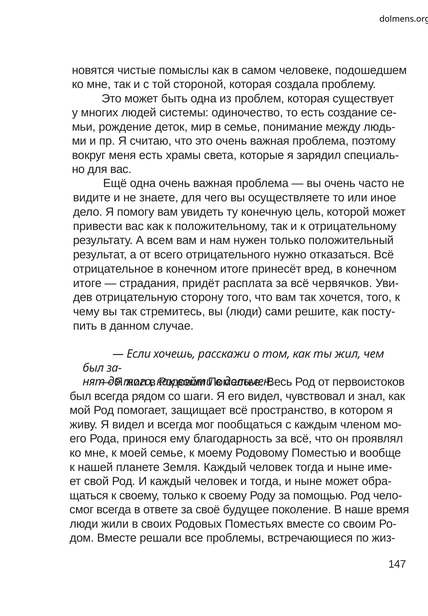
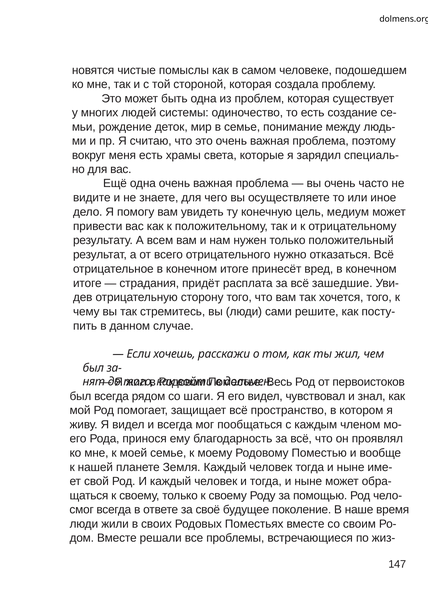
которой: которой -> медиум
червячков: червячков -> зашедшие
